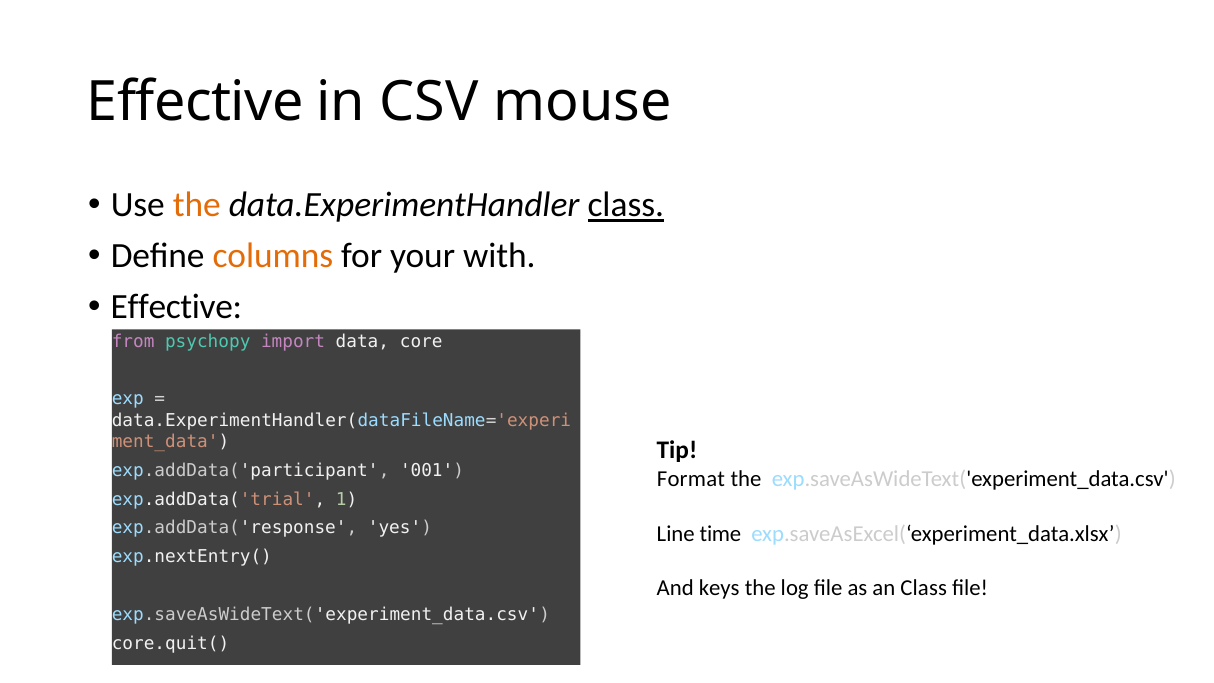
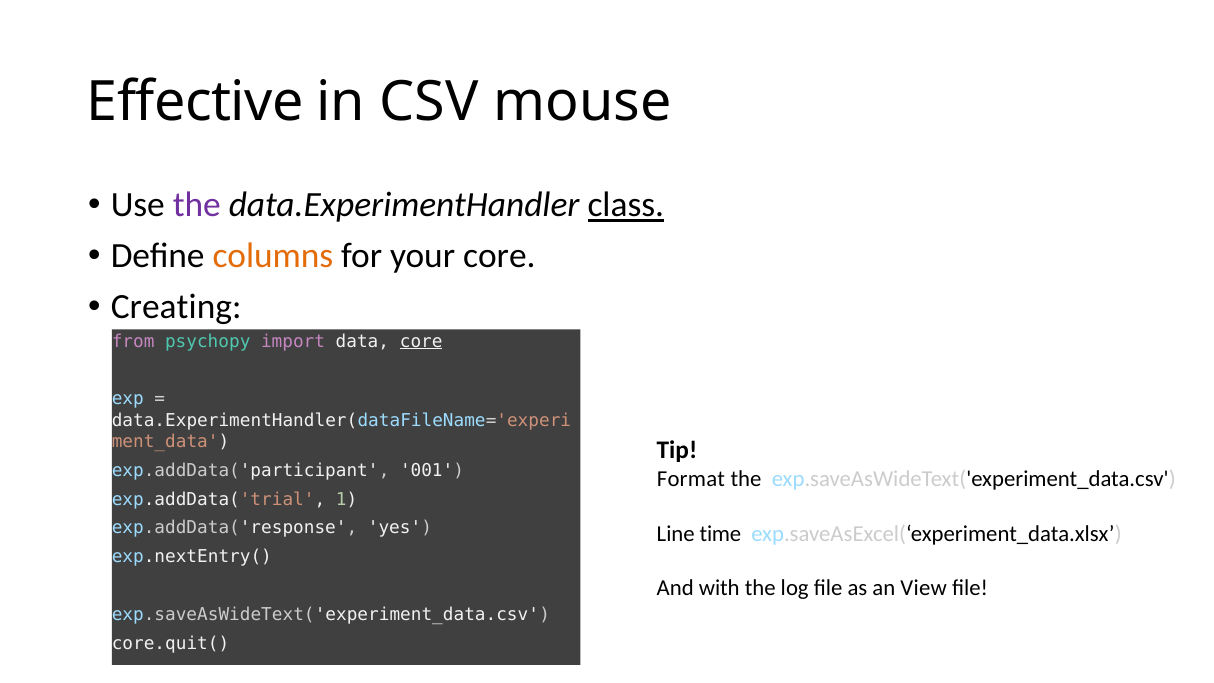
the at (197, 205) colour: orange -> purple
your with: with -> core
Effective at (176, 307): Effective -> Creating
core at (421, 341) underline: none -> present
keys: keys -> with
an Class: Class -> View
